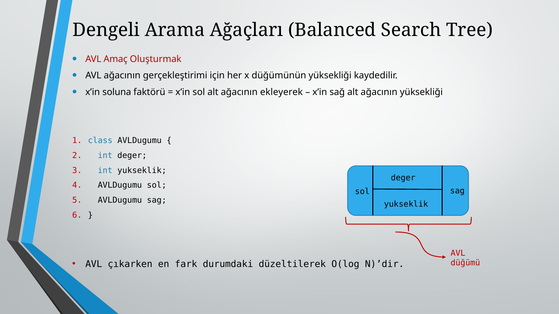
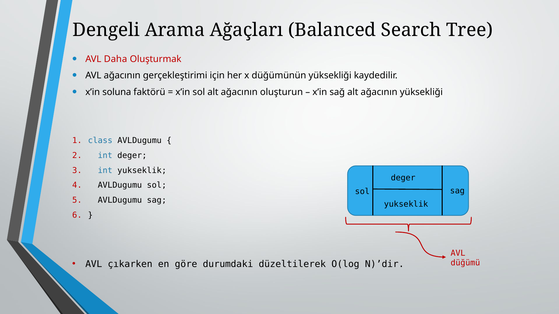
Amaç: Amaç -> Daha
ekleyerek: ekleyerek -> oluşturun
fark: fark -> göre
